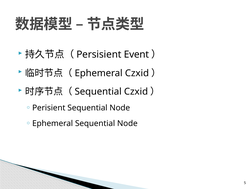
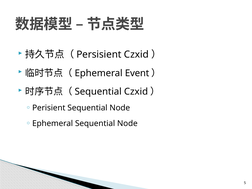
Event at (136, 55): Event -> Czxid
Ephemeral Czxid: Czxid -> Event
